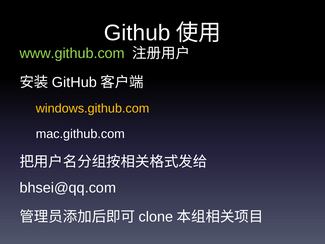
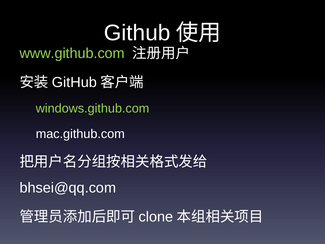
windows.github.com colour: yellow -> light green
